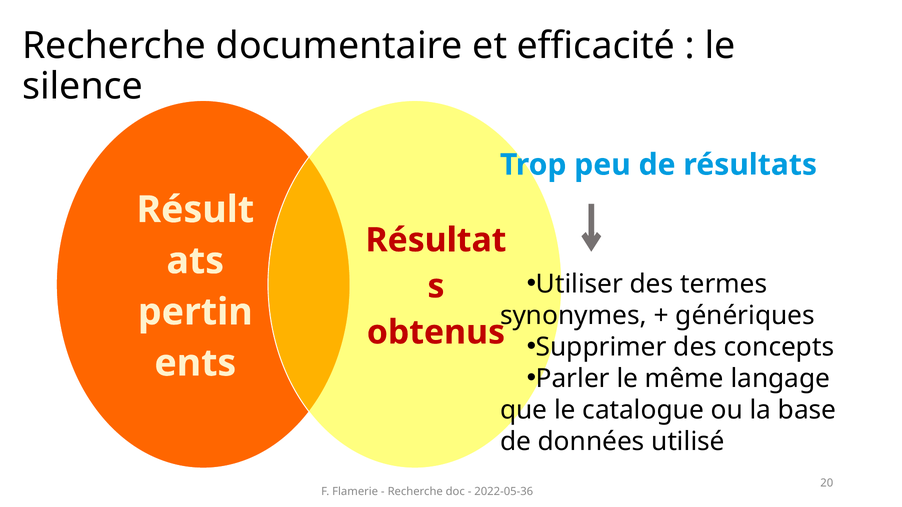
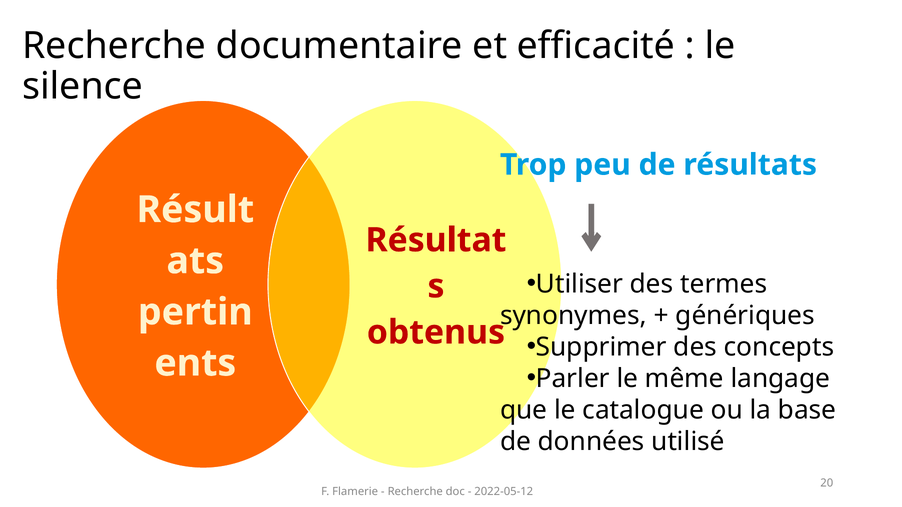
2022-05-36: 2022-05-36 -> 2022-05-12
